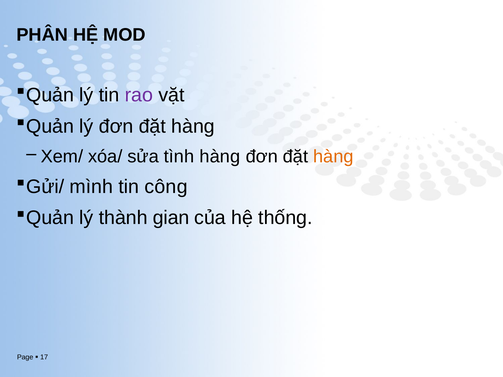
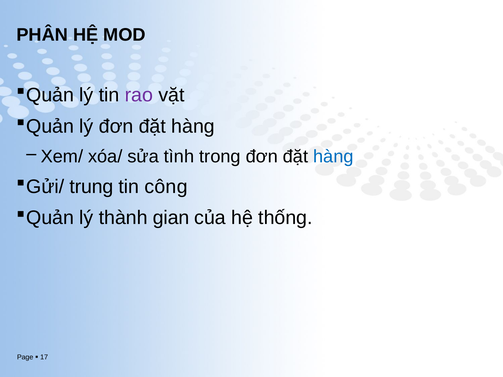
tình hàng: hàng -> trong
hàng at (333, 157) colour: orange -> blue
mình: mình -> trung
